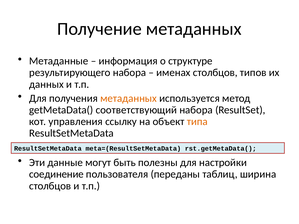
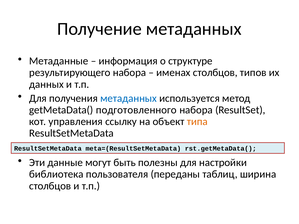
метаданных at (129, 98) colour: orange -> blue
соответствующий: соответствующий -> подготовленного
соединение: соединение -> библиотека
